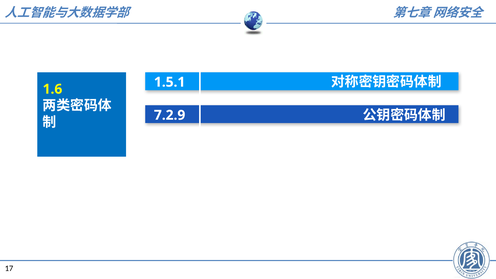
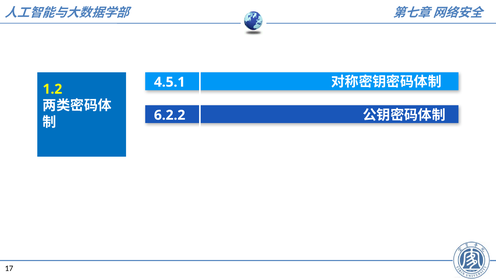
1.5.1: 1.5.1 -> 4.5.1
1.6: 1.6 -> 1.2
7.2.9: 7.2.9 -> 6.2.2
